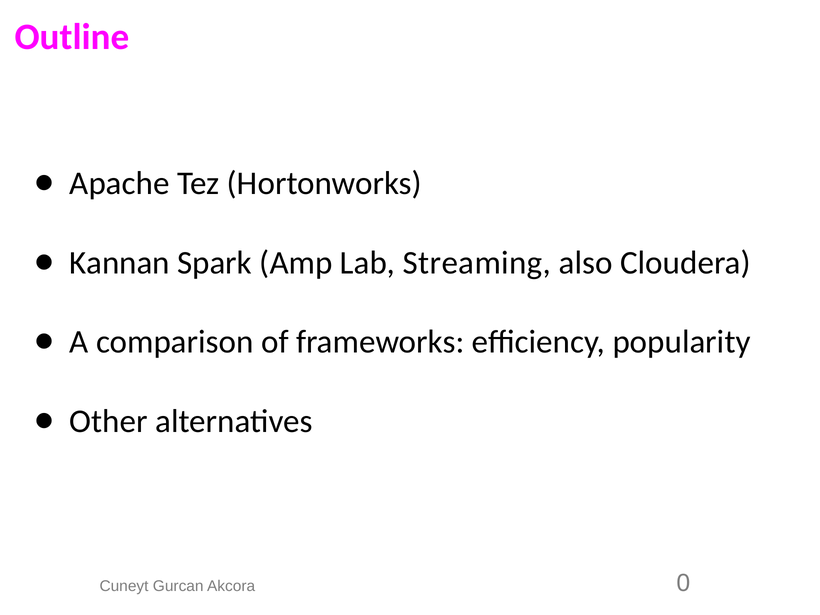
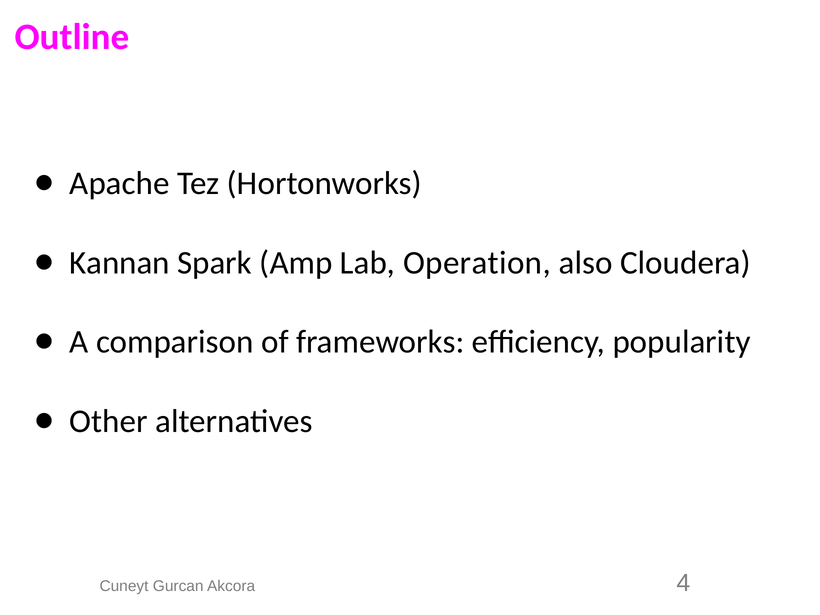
Streaming: Streaming -> Operation
0: 0 -> 4
